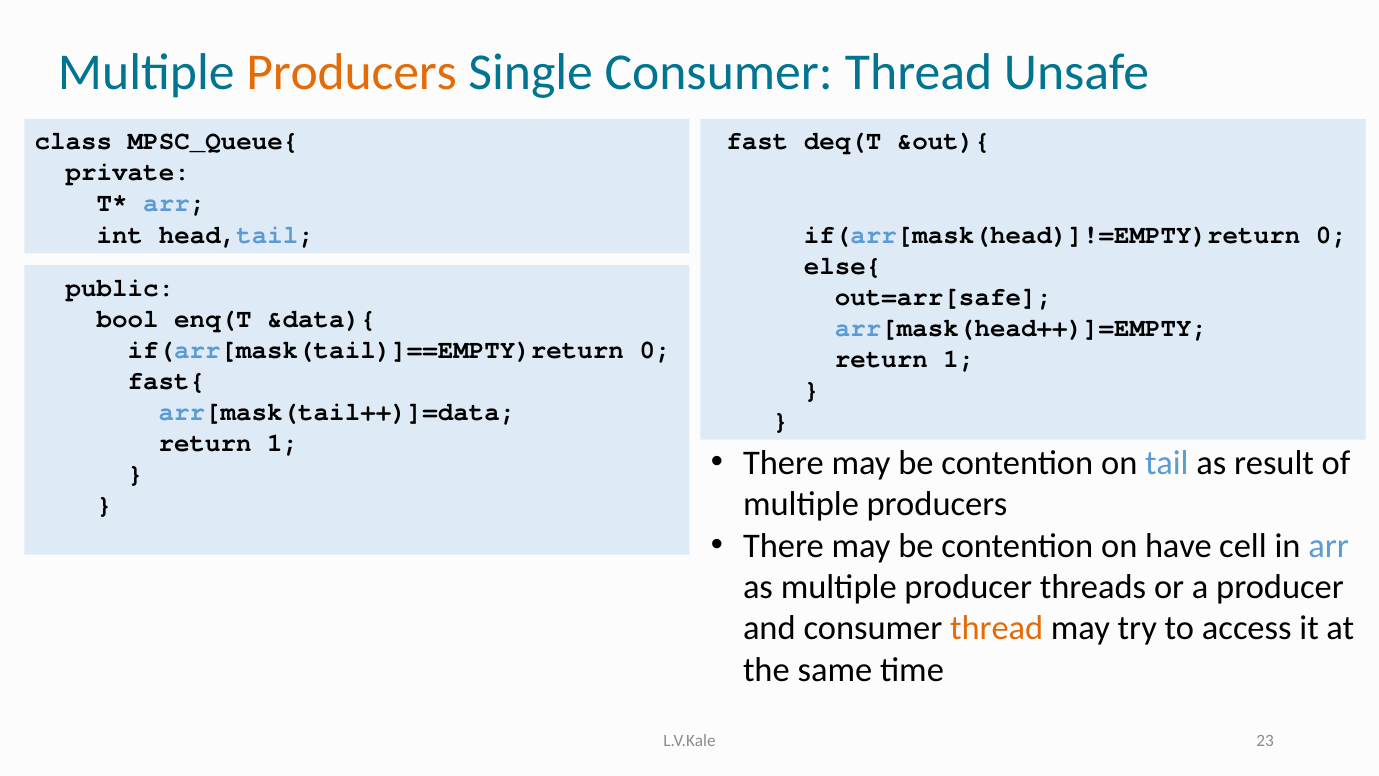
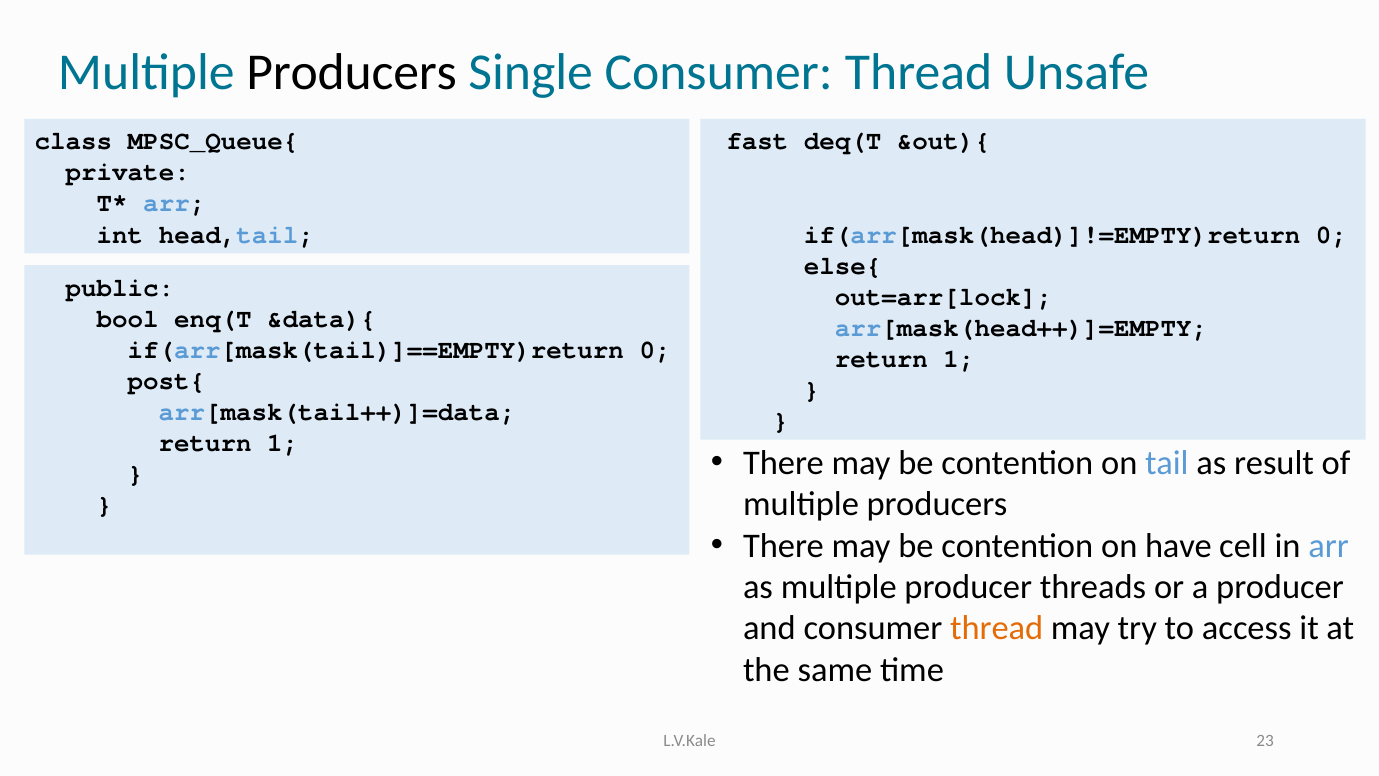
Producers at (352, 72) colour: orange -> black
out=arr[safe: out=arr[safe -> out=arr[lock
fast{: fast{ -> post{
